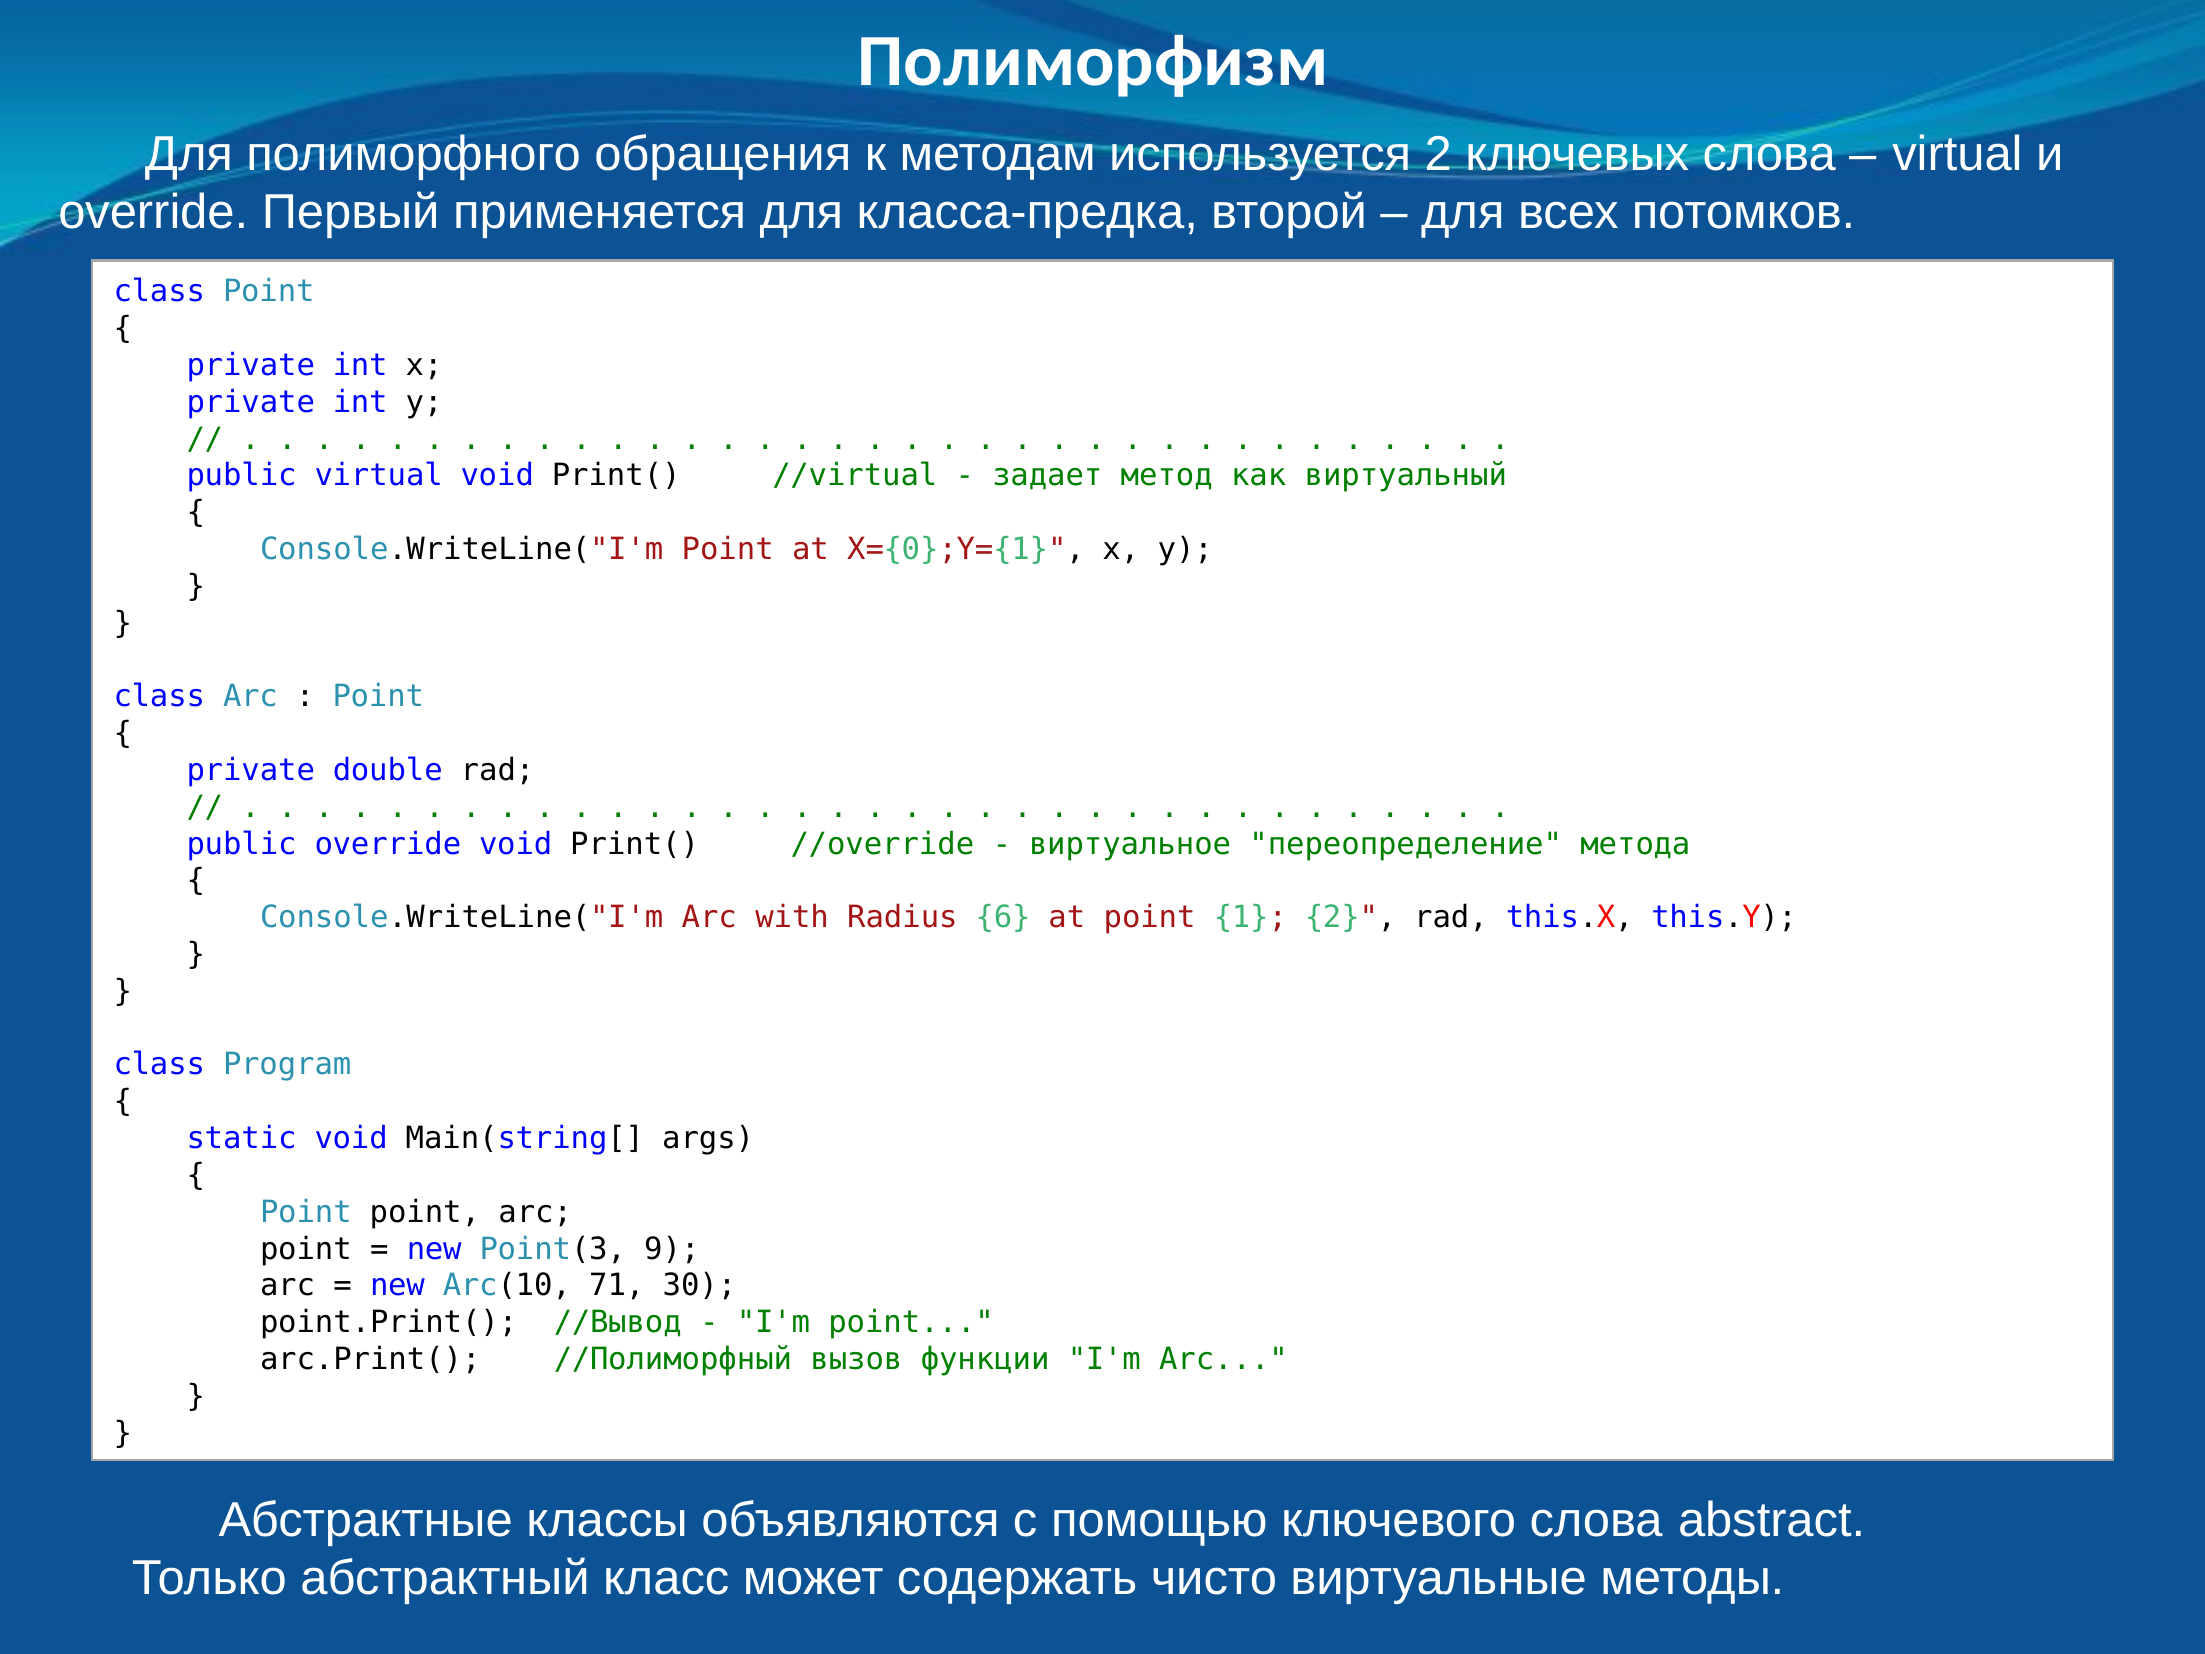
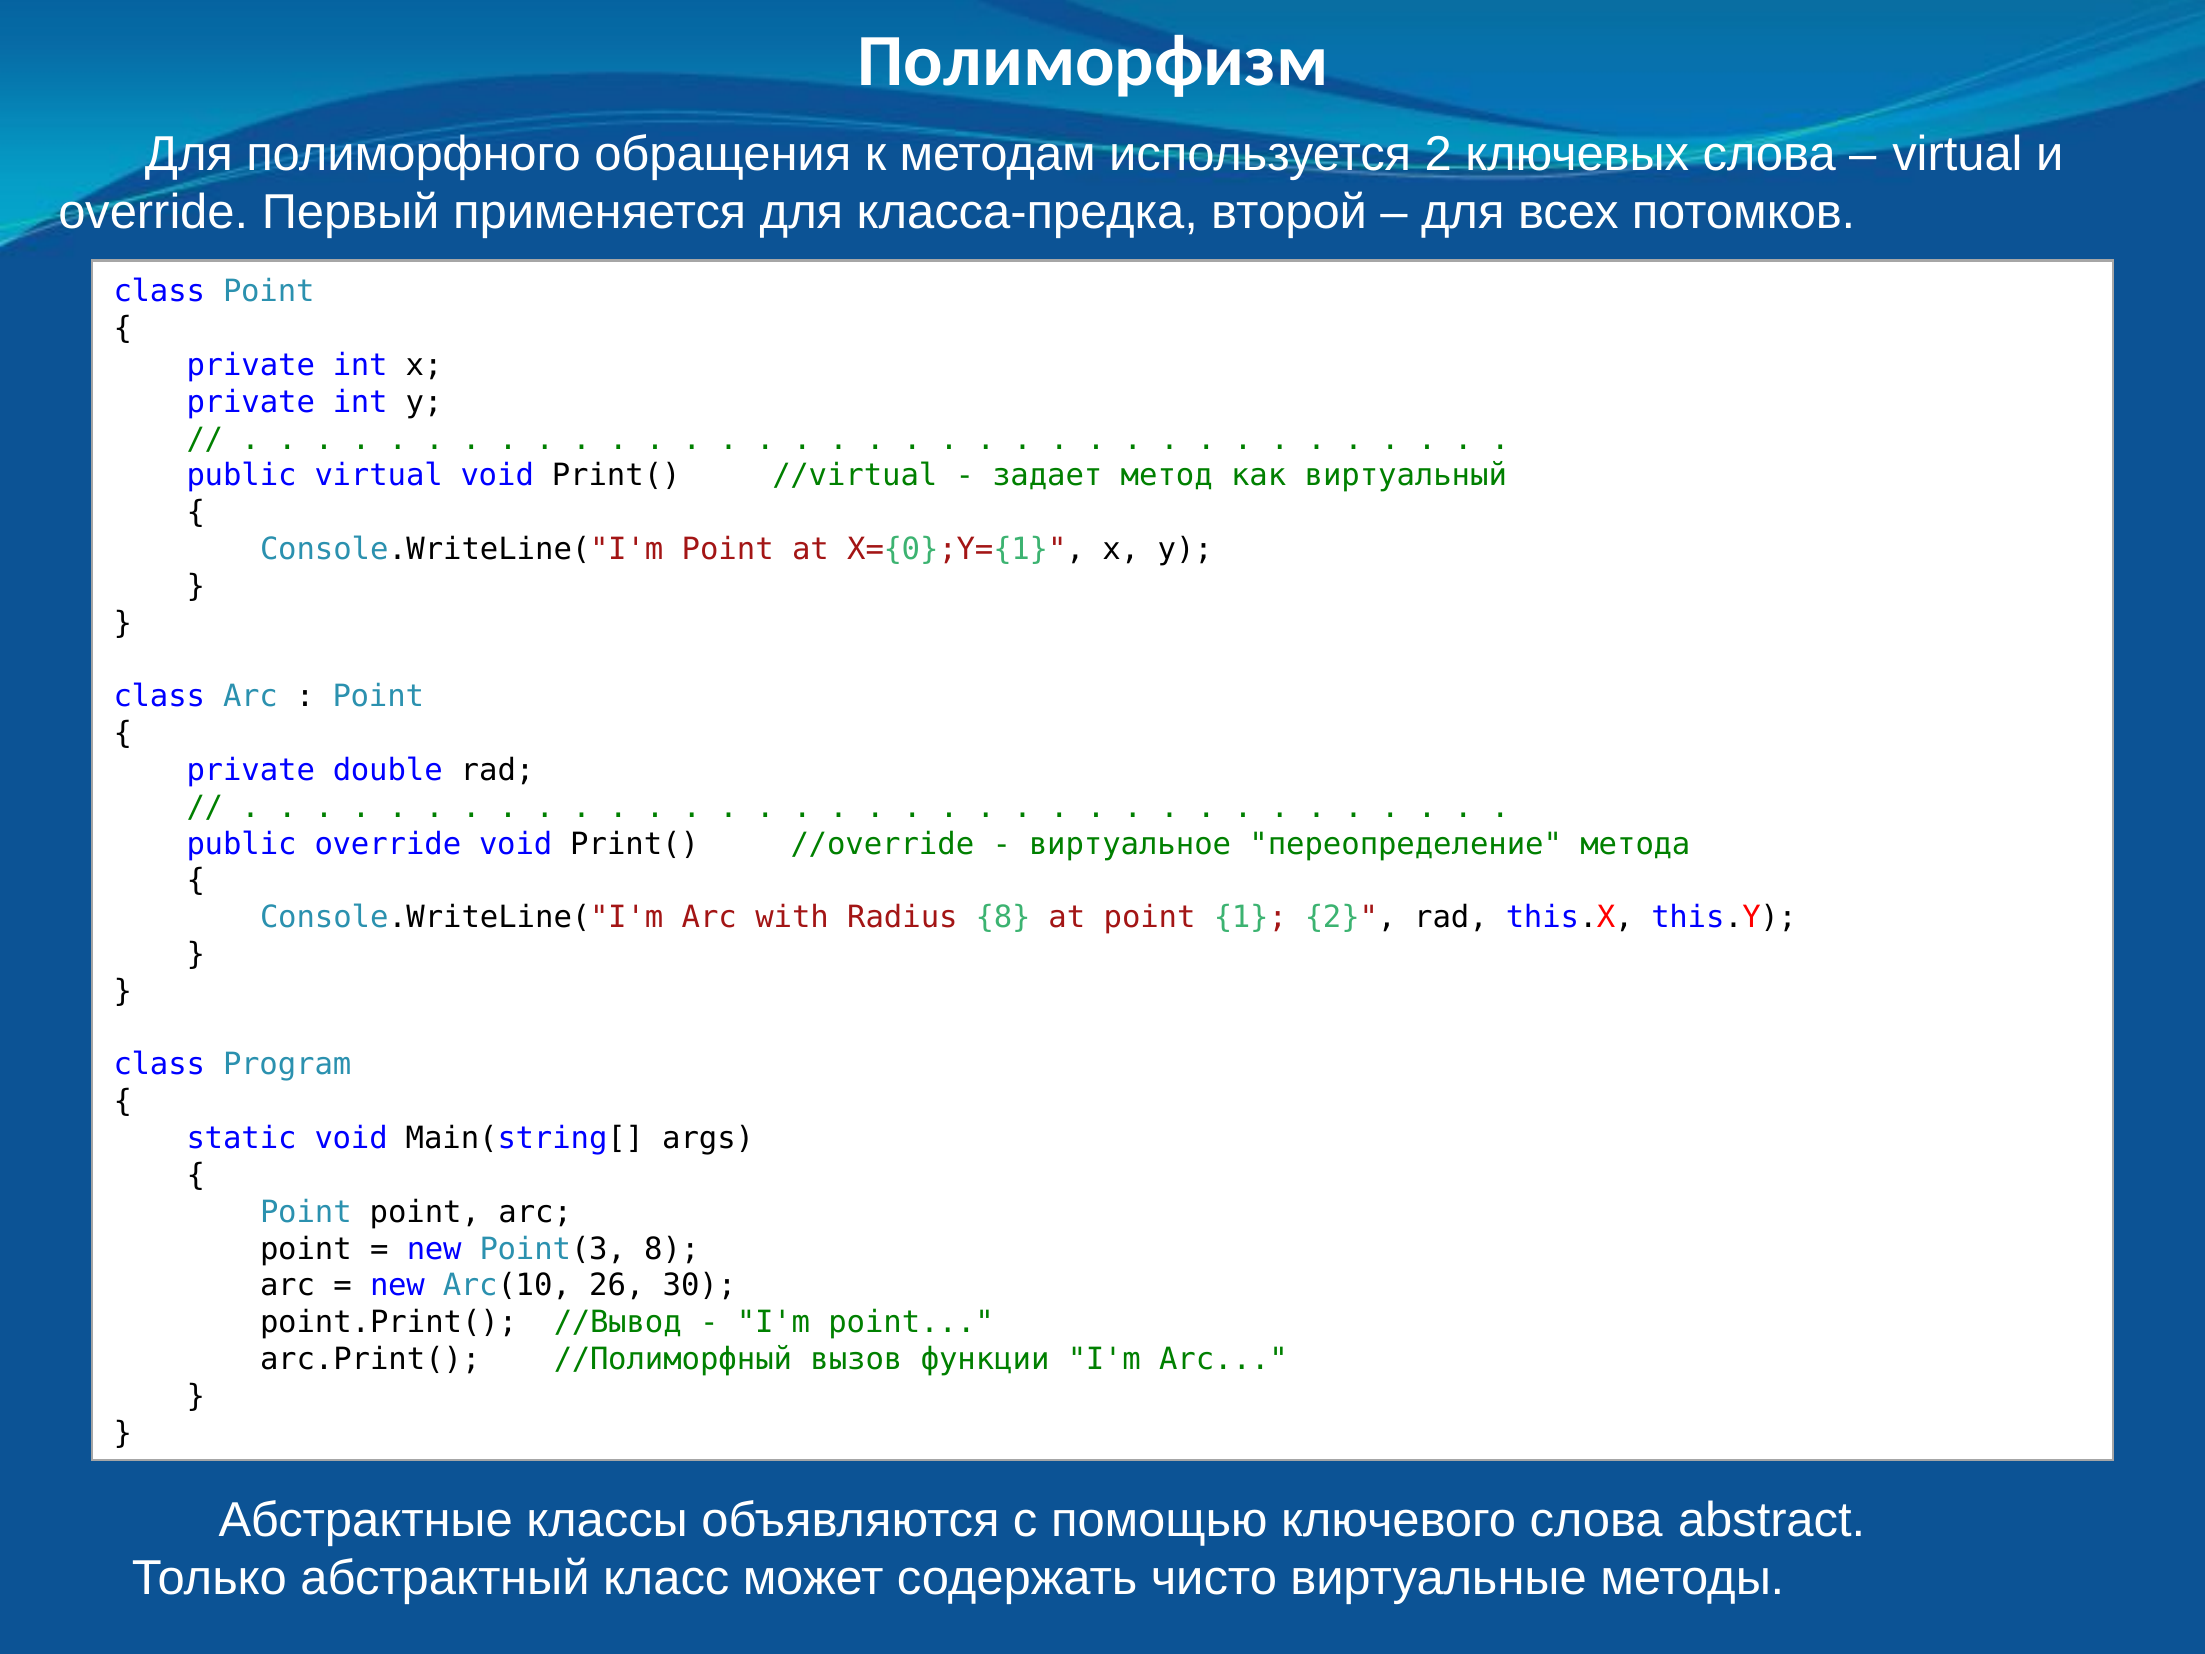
Radius 6: 6 -> 8
Point(3 9: 9 -> 8
71: 71 -> 26
